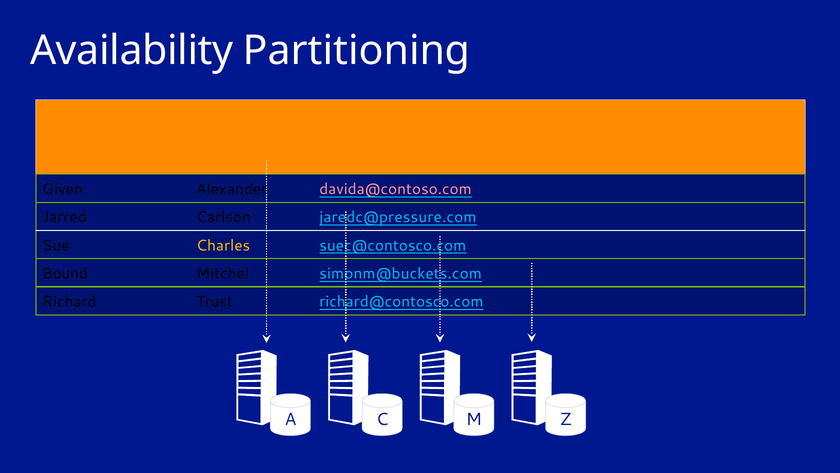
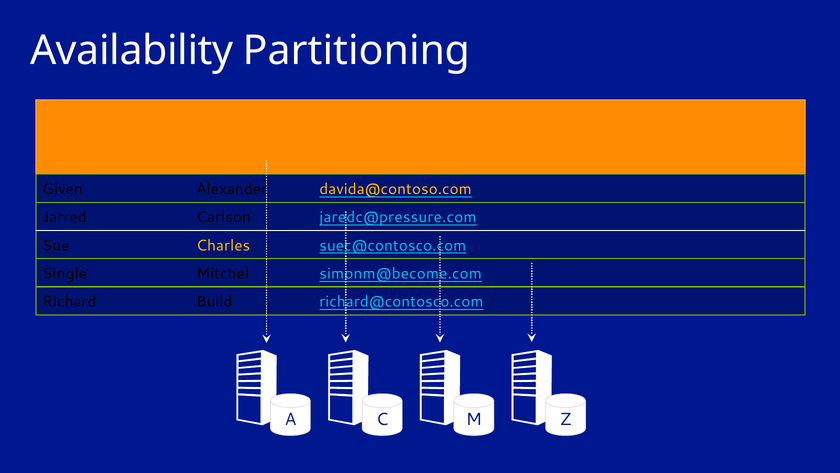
davida@contoso.com colour: pink -> yellow
Bound: Bound -> Single
simonm@buckets.com: simonm@buckets.com -> simonm@become.com
Trust: Trust -> Build
